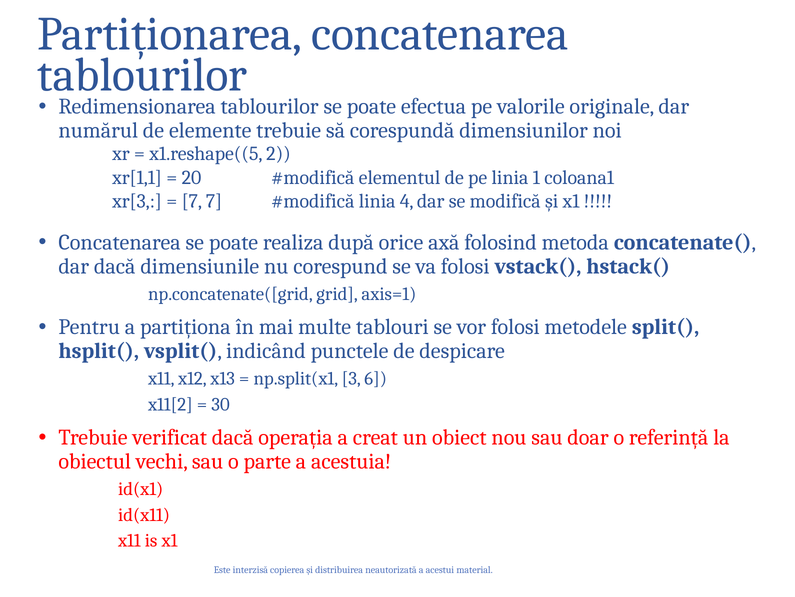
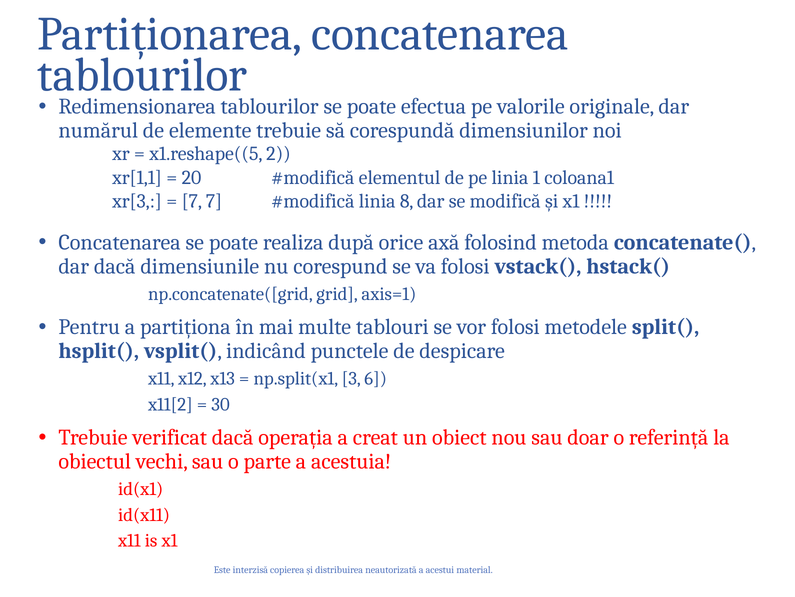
4: 4 -> 8
